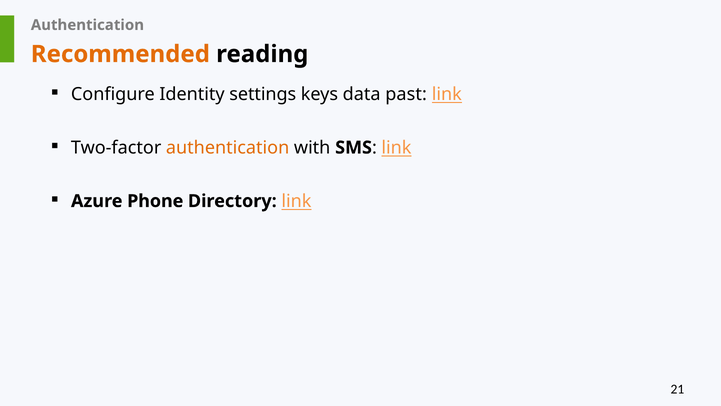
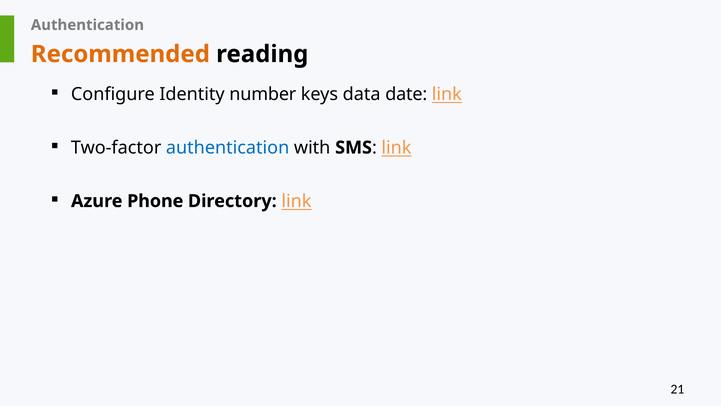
settings: settings -> number
past: past -> date
authentication at (228, 147) colour: orange -> blue
